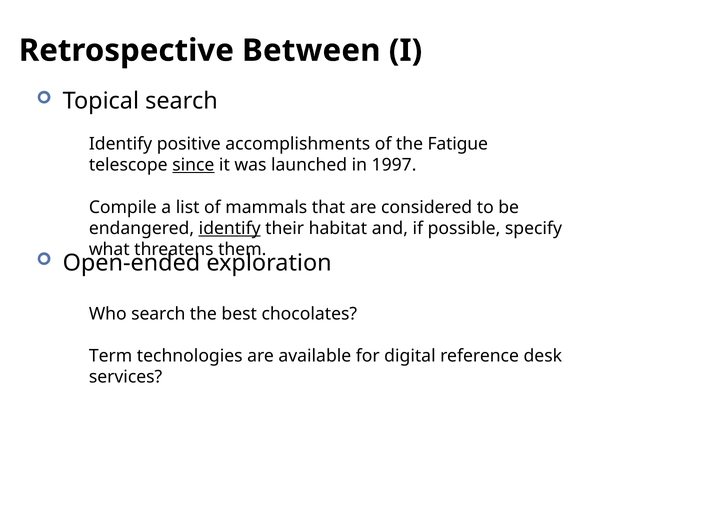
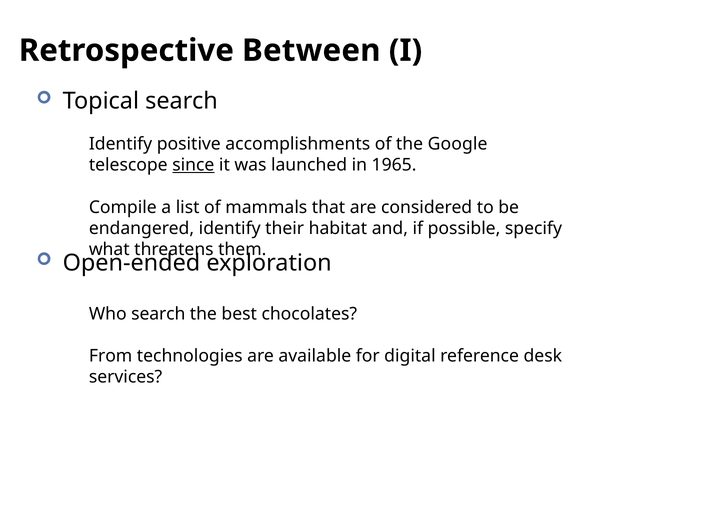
Fatigue: Fatigue -> Google
1997: 1997 -> 1965
identify at (230, 228) underline: present -> none
Term: Term -> From
